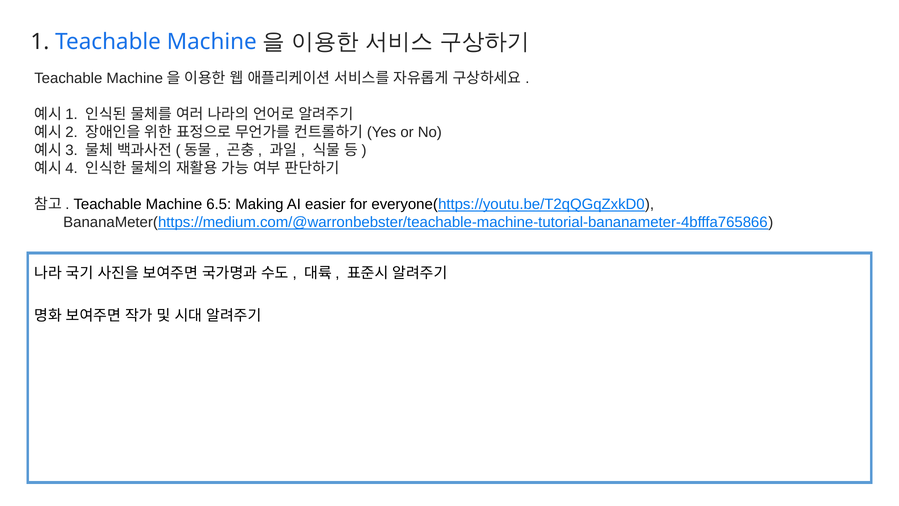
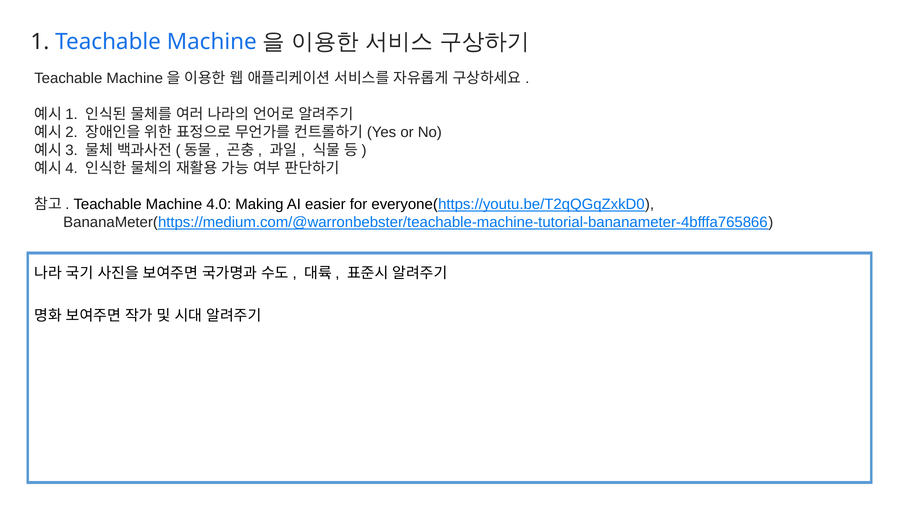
6.5: 6.5 -> 4.0
